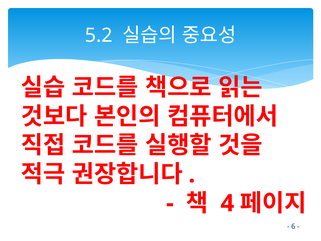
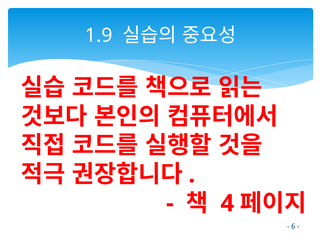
5.2: 5.2 -> 1.9
